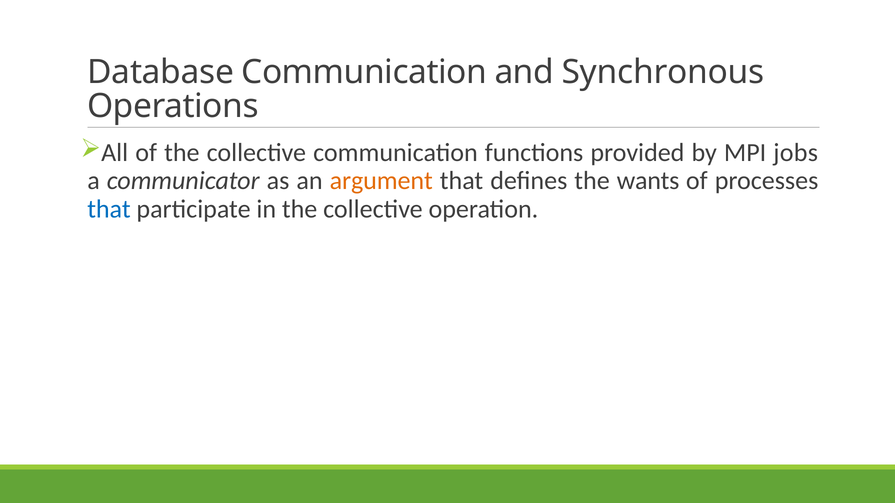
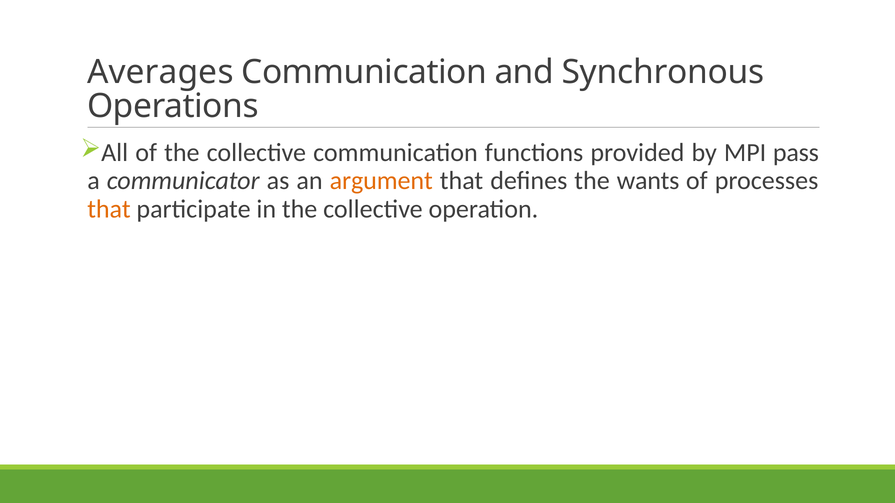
Database: Database -> Averages
jobs: jobs -> pass
that at (109, 209) colour: blue -> orange
